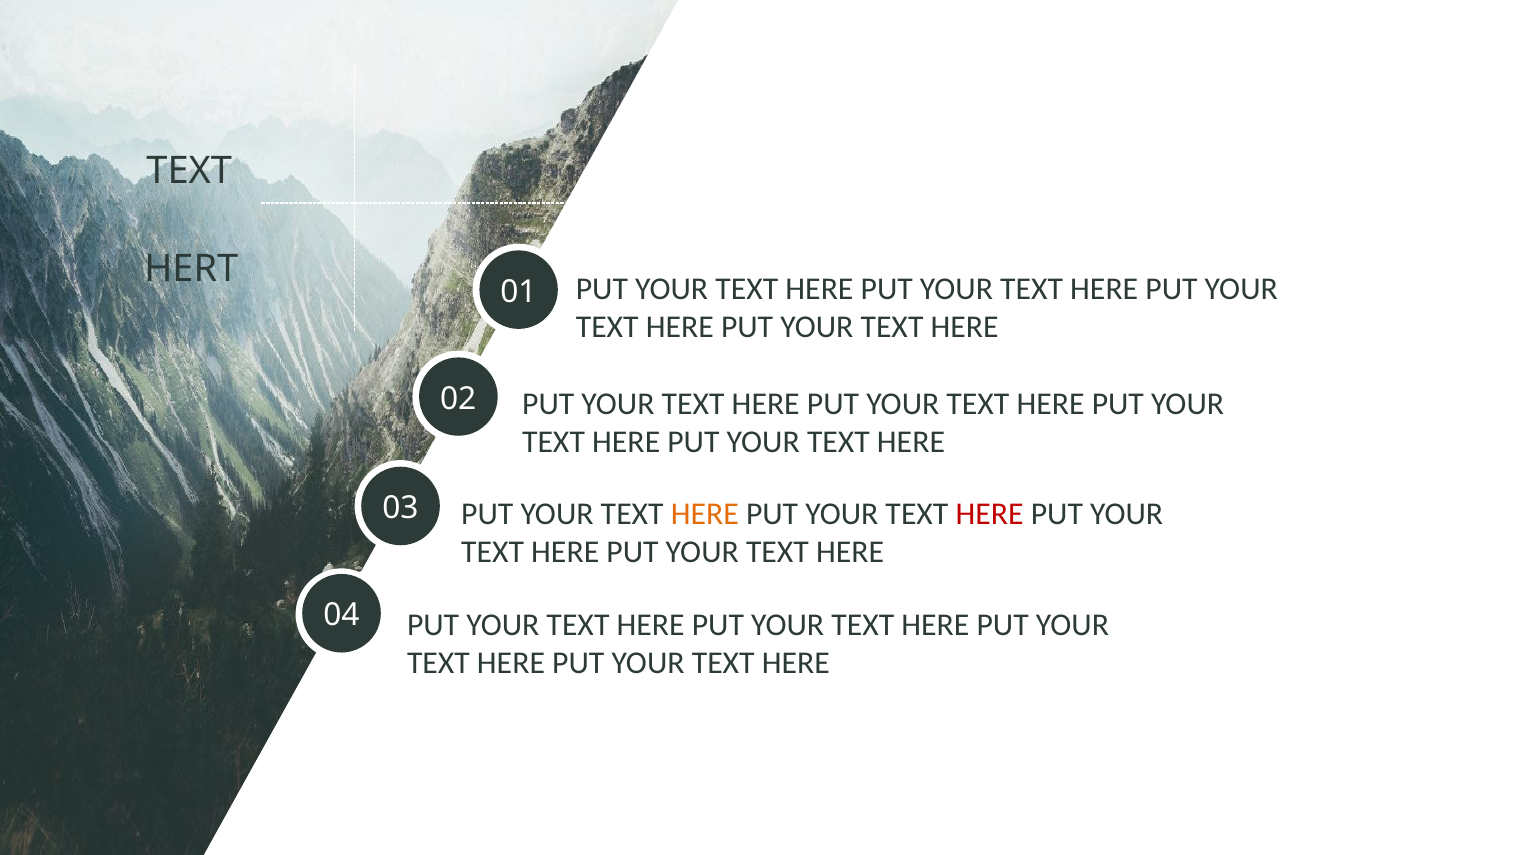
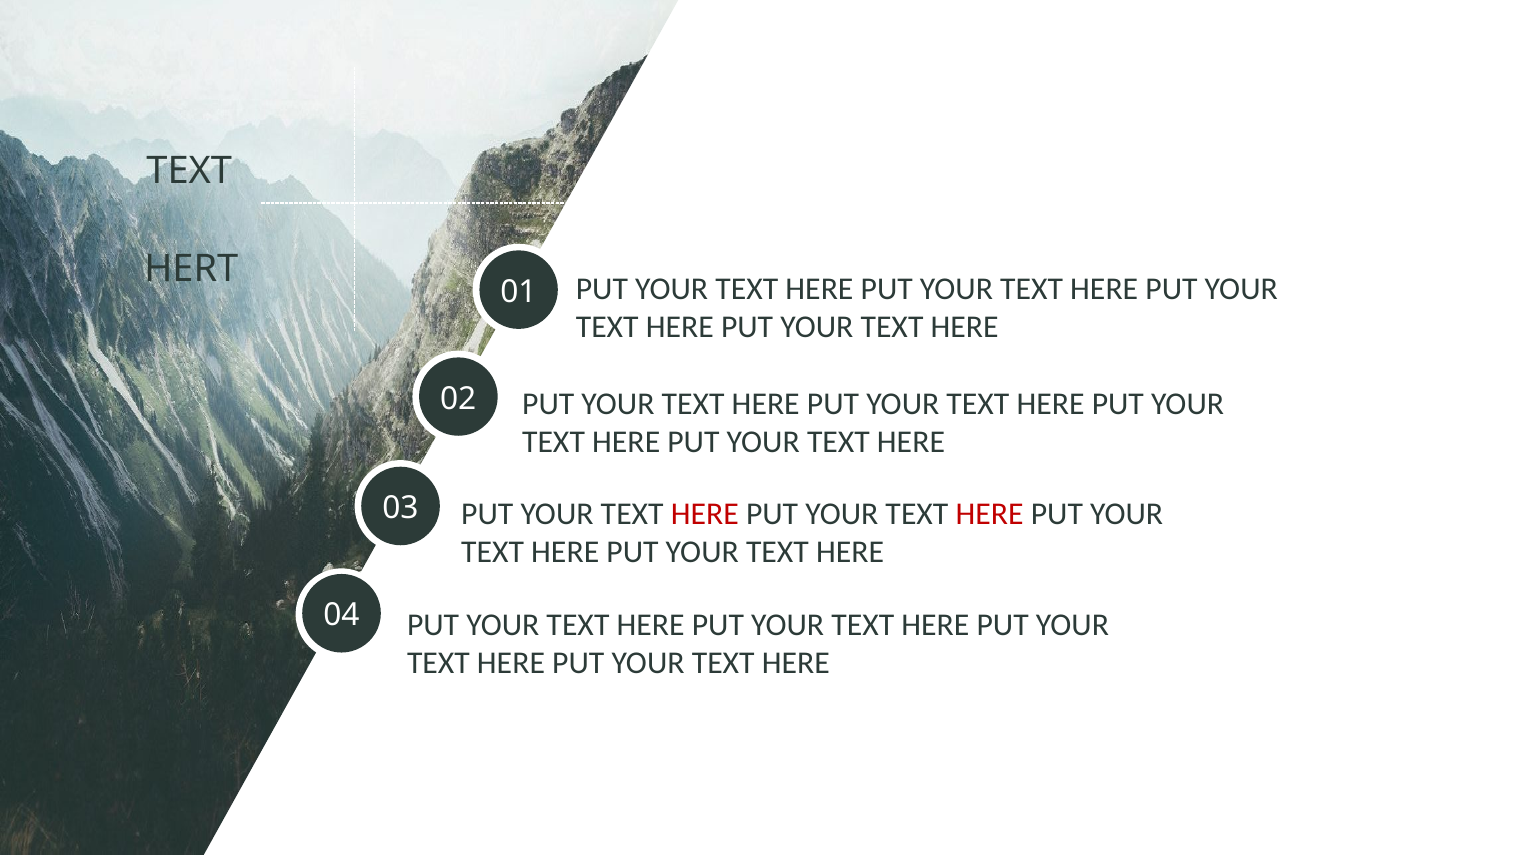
HERE at (705, 515) colour: orange -> red
